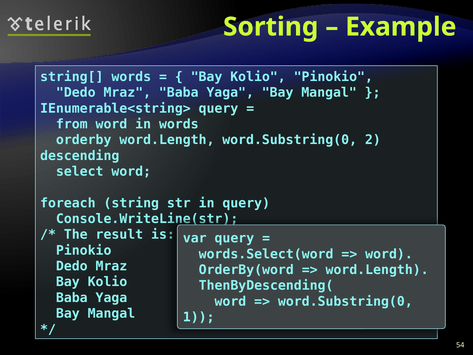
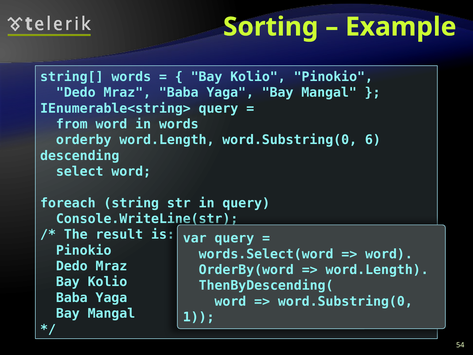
2: 2 -> 6
